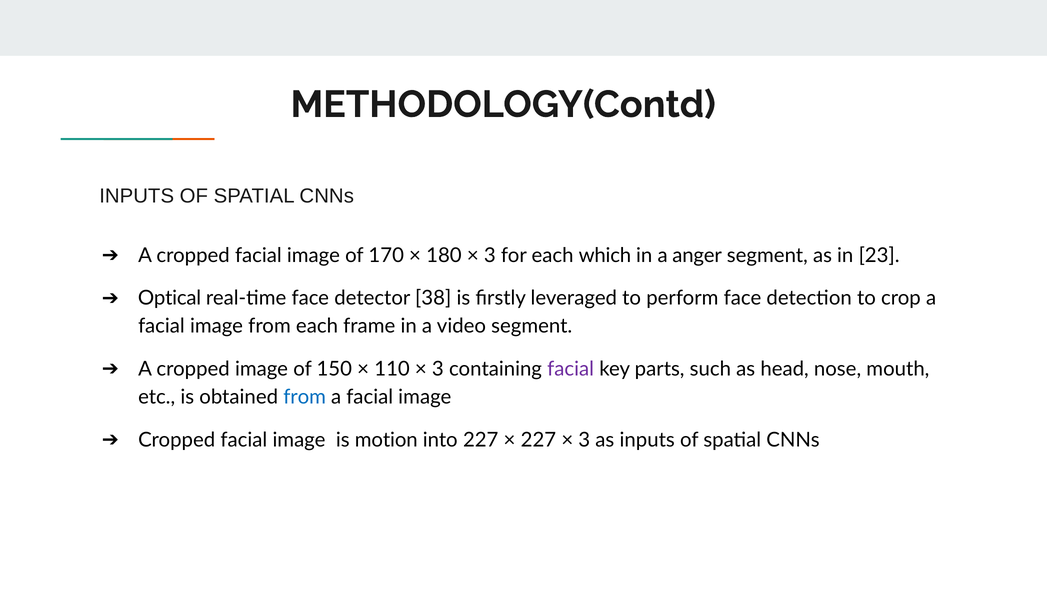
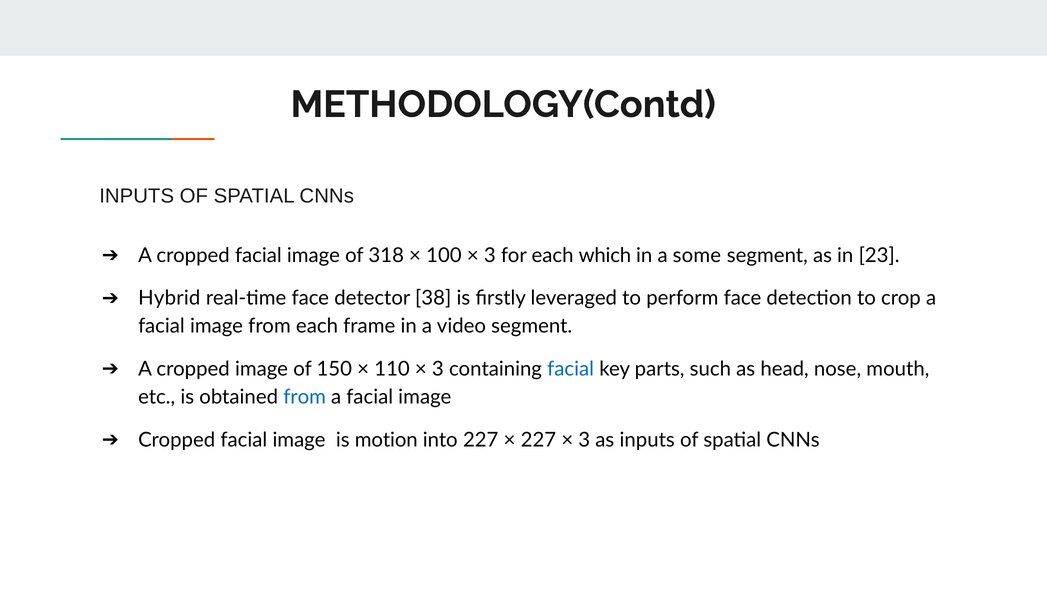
170: 170 -> 318
180: 180 -> 100
anger: anger -> some
Optical: Optical -> Hybrid
facial at (571, 369) colour: purple -> blue
